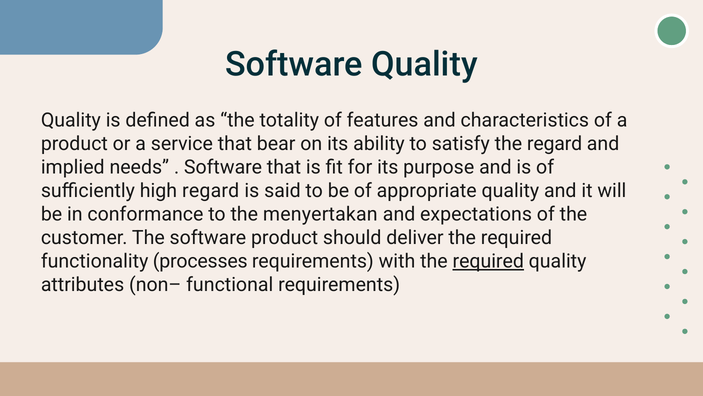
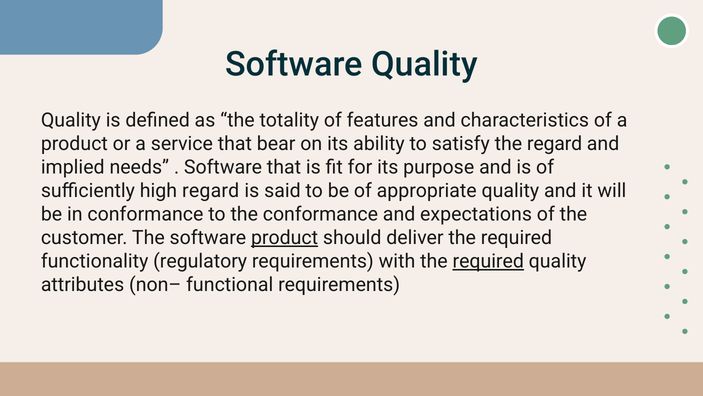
the menyertakan: menyertakan -> conformance
product at (285, 237) underline: none -> present
processes: processes -> regulatory
